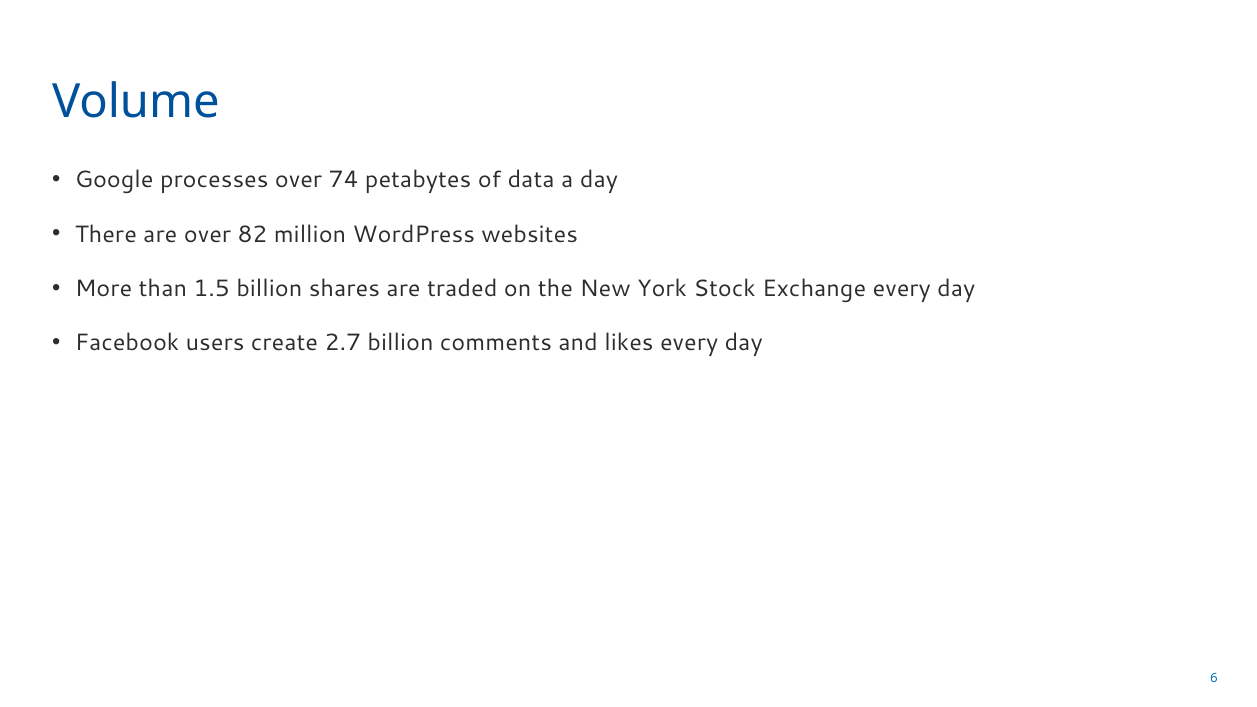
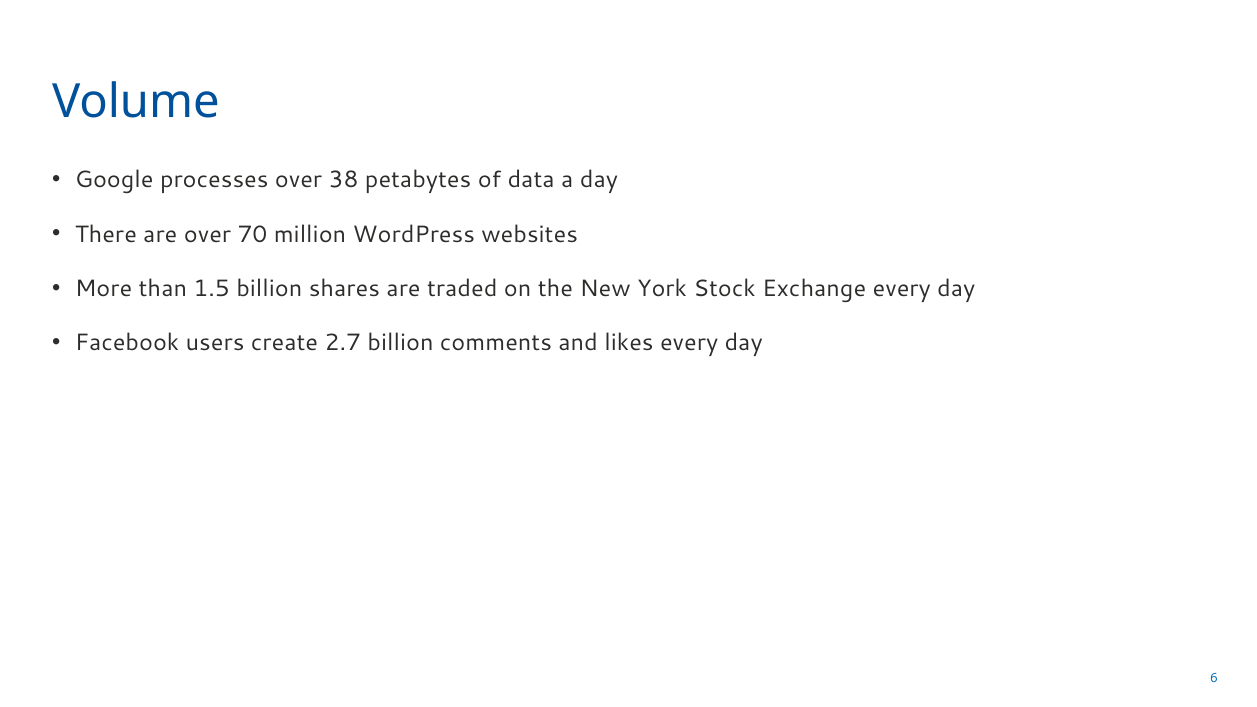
74: 74 -> 38
82: 82 -> 70
